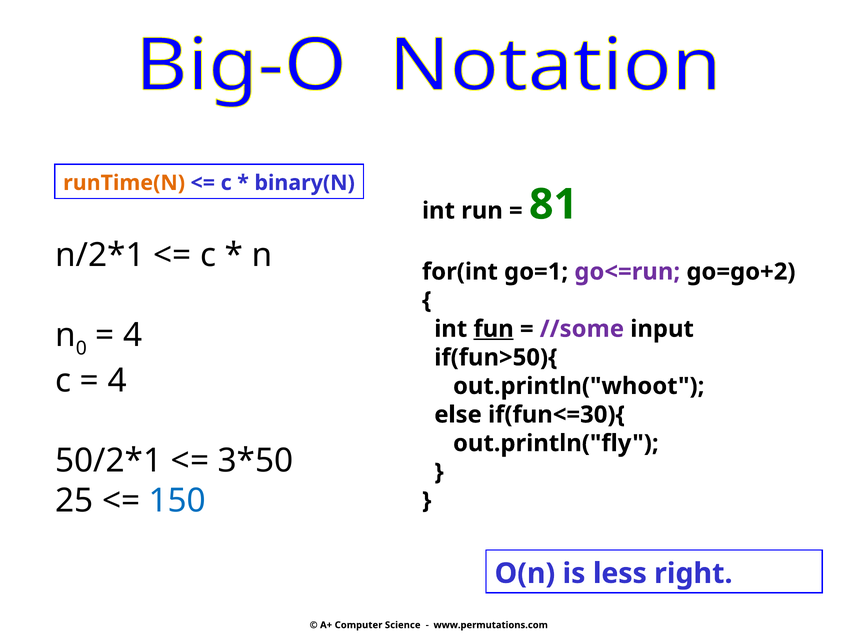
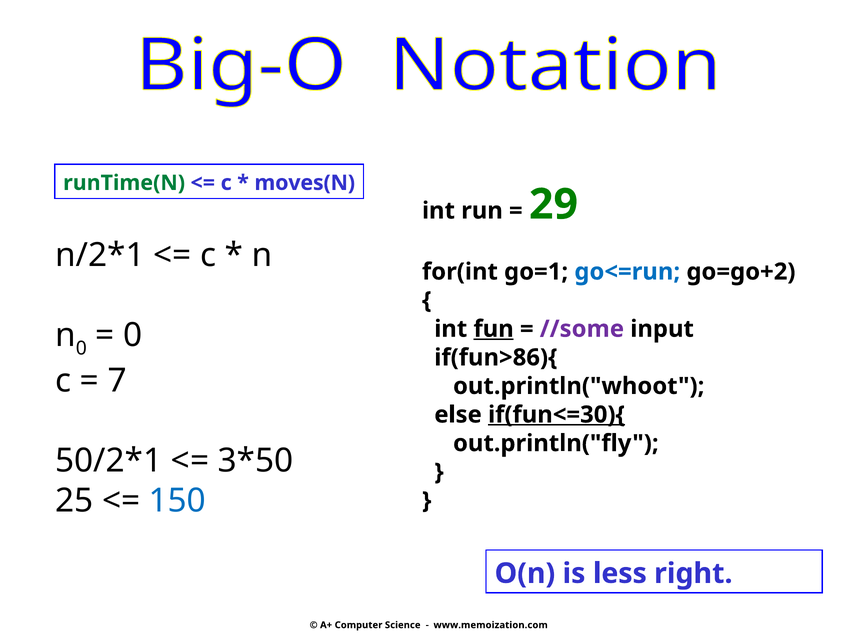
runTime(N colour: orange -> green
binary(N: binary(N -> moves(N
81: 81 -> 29
go<=run colour: purple -> blue
4 at (133, 336): 4 -> 0
if(fun>50){: if(fun>50){ -> if(fun>86){
4 at (117, 381): 4 -> 7
if(fun<=30){ underline: none -> present
www.permutations.com: www.permutations.com -> www.memoization.com
